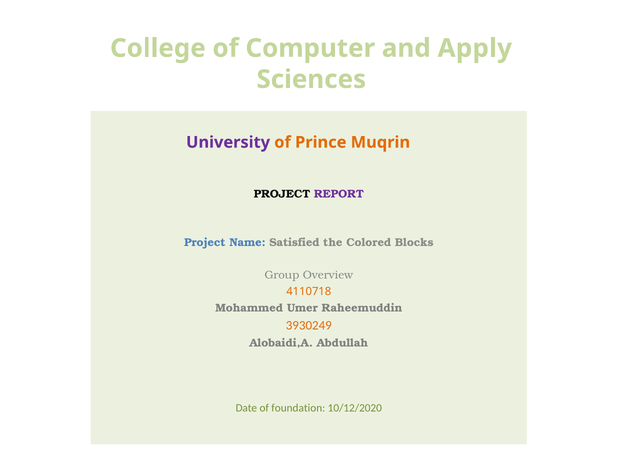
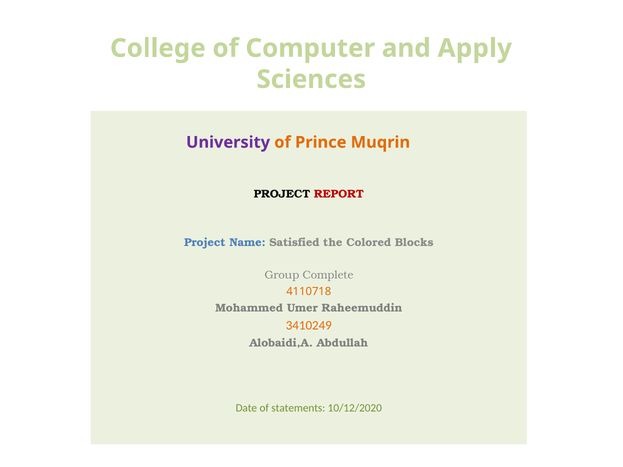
REPORT colour: purple -> red
Overview: Overview -> Complete
3930249: 3930249 -> 3410249
foundation: foundation -> statements
